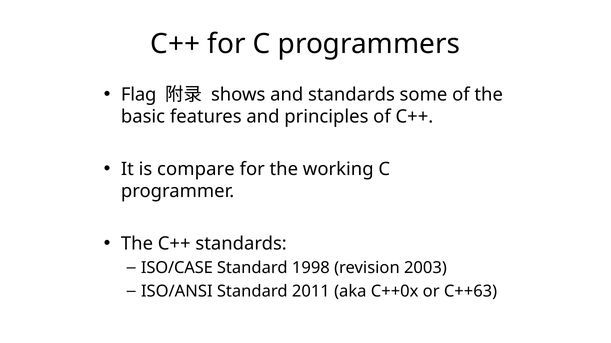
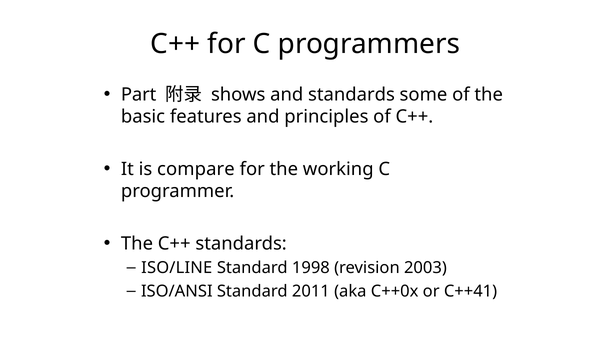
Flag: Flag -> Part
ISO/CASE: ISO/CASE -> ISO/LINE
C++63: C++63 -> C++41
